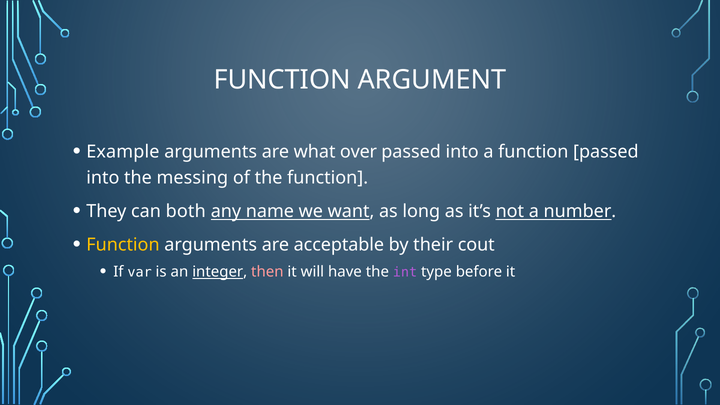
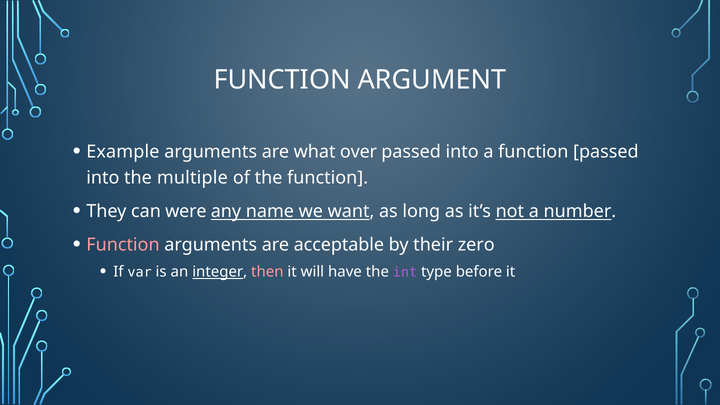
messing: messing -> multiple
both: both -> were
Function at (123, 245) colour: yellow -> pink
cout: cout -> zero
